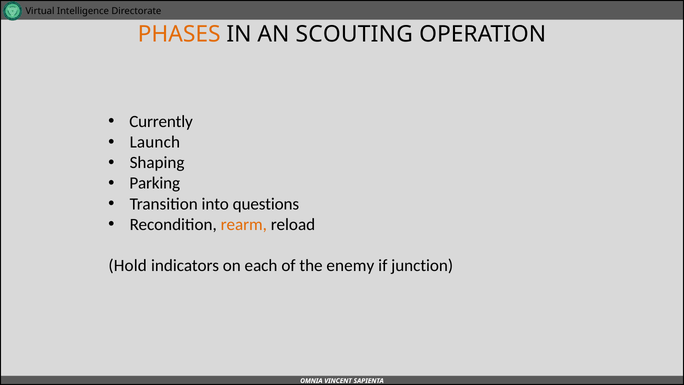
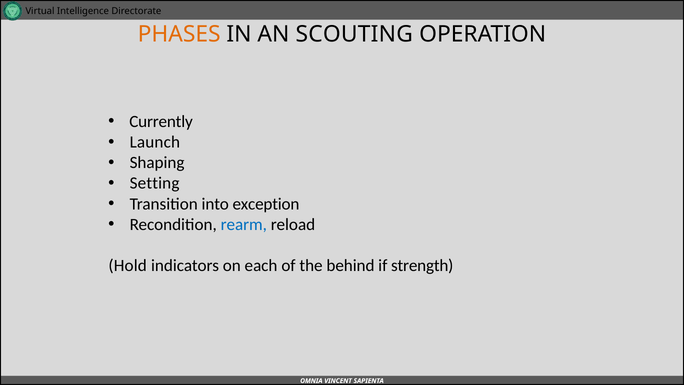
Parking: Parking -> Setting
questions: questions -> exception
rearm colour: orange -> blue
enemy: enemy -> behind
junction: junction -> strength
